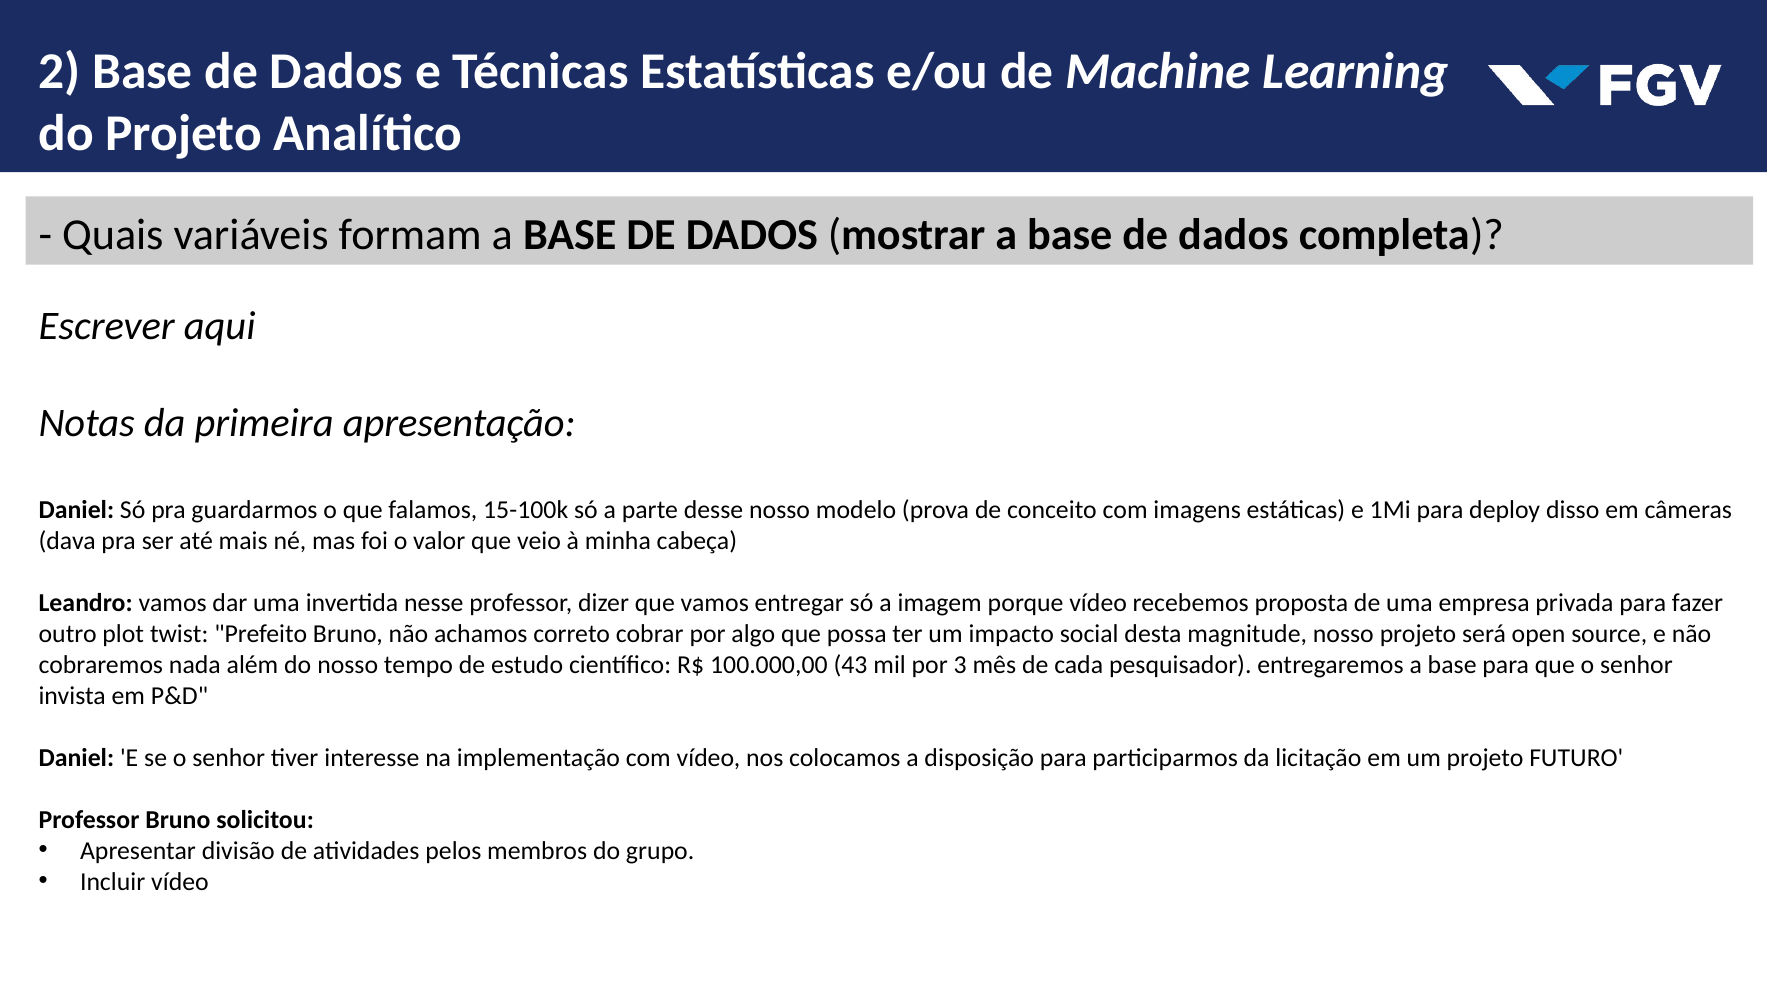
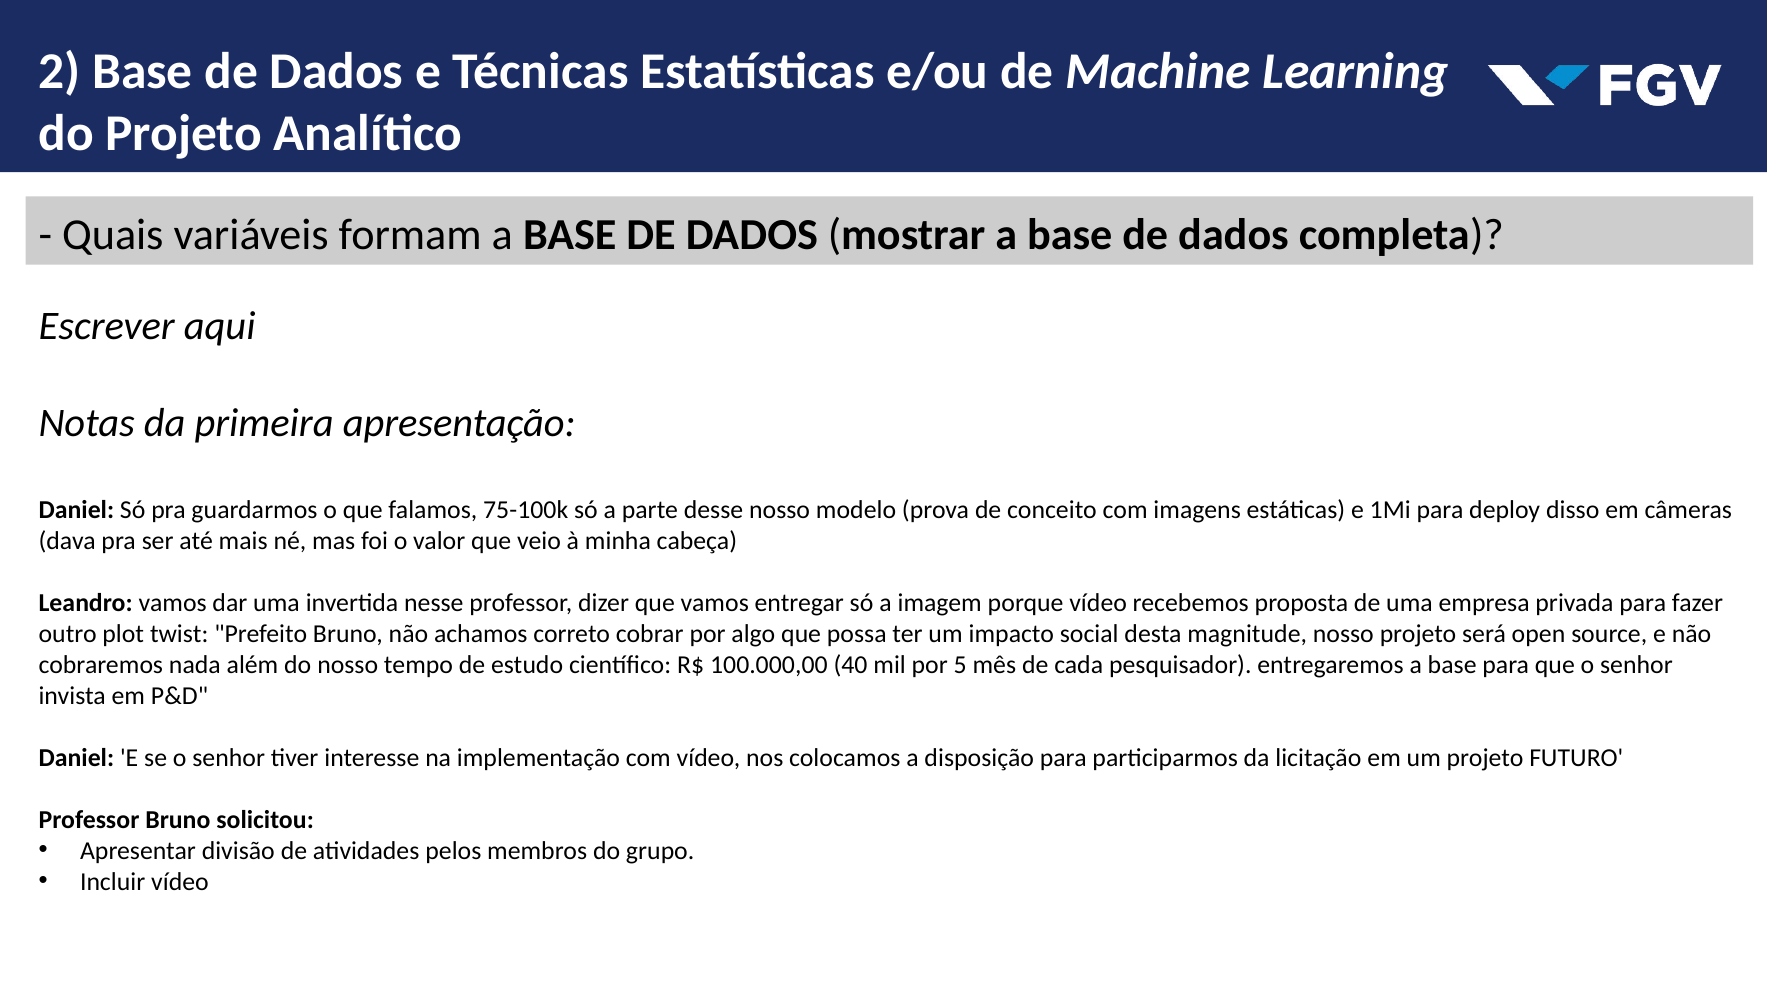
15-100k: 15-100k -> 75-100k
43: 43 -> 40
3: 3 -> 5
